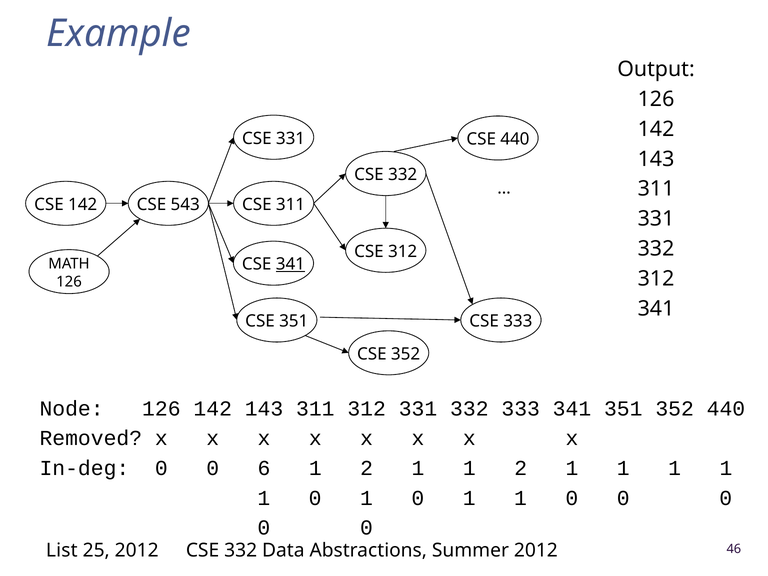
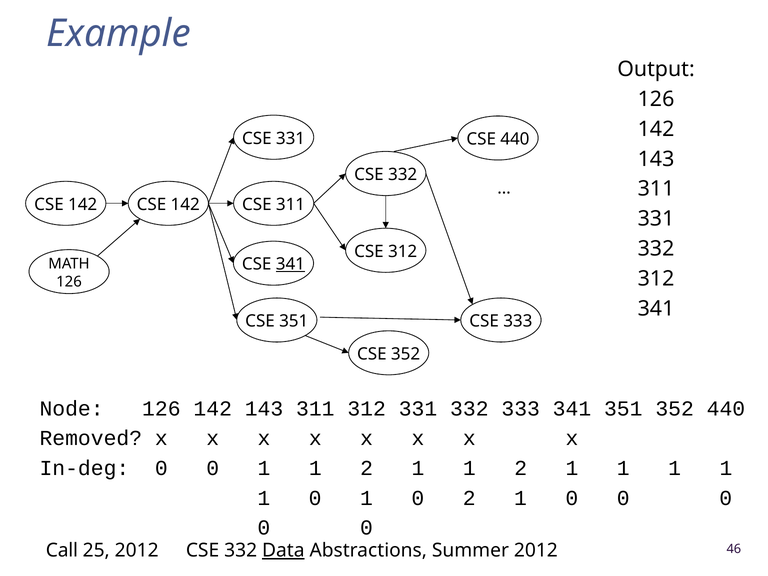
142 CSE 543: 543 -> 142
0 0 6: 6 -> 1
0 1 0 1: 1 -> 2
List: List -> Call
Data underline: none -> present
